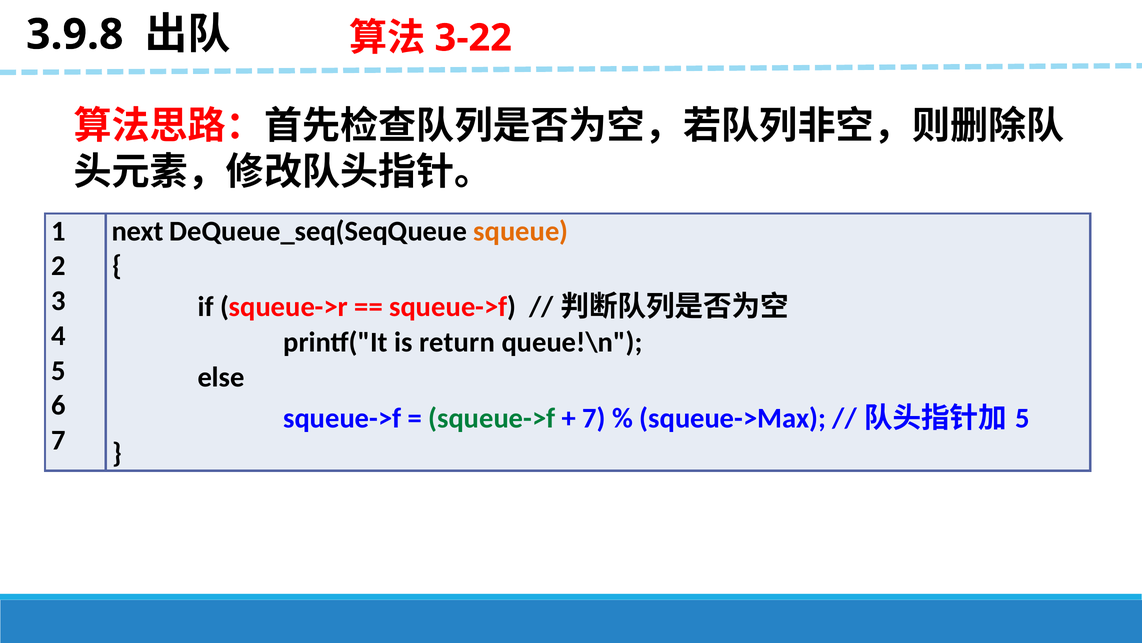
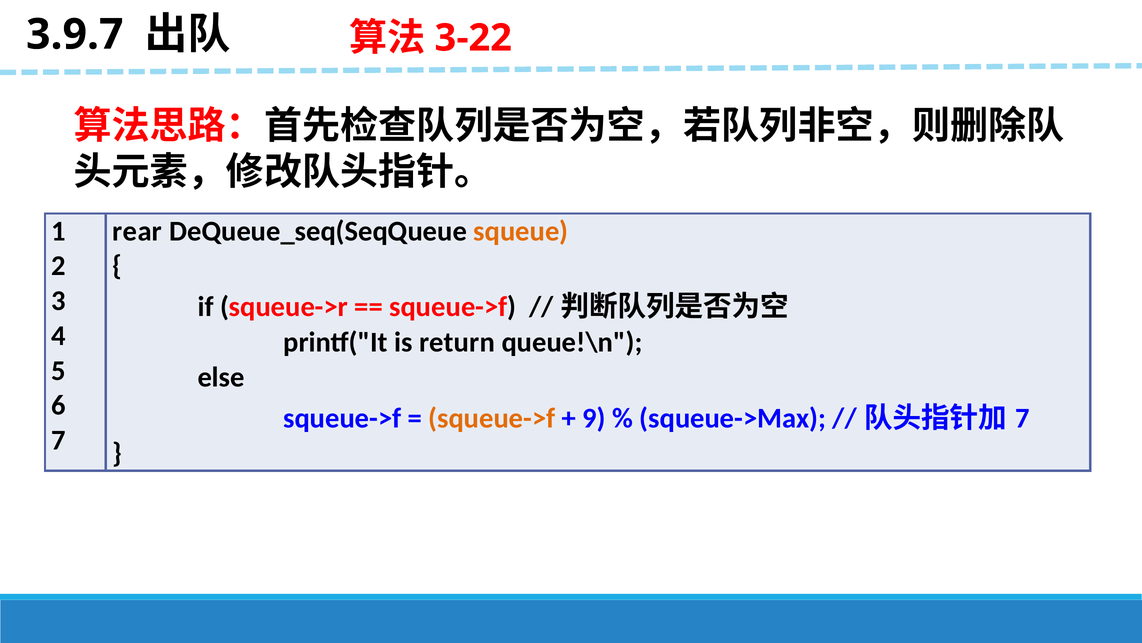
3.9.8: 3.9.8 -> 3.9.7
next: next -> rear
squeue->f at (492, 418) colour: green -> orange
7 at (594, 418): 7 -> 9
5 at (1022, 418): 5 -> 7
